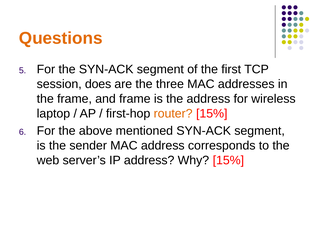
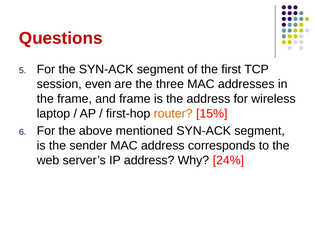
Questions colour: orange -> red
does: does -> even
Why 15%: 15% -> 24%
